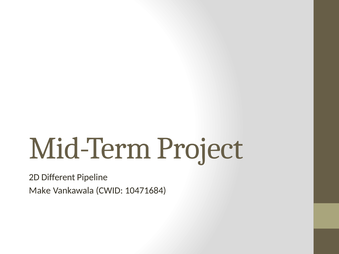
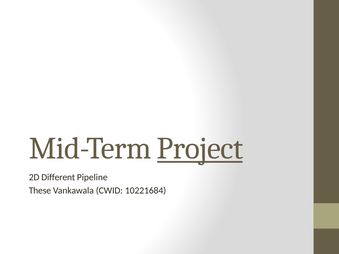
Project underline: none -> present
Make: Make -> These
10471684: 10471684 -> 10221684
